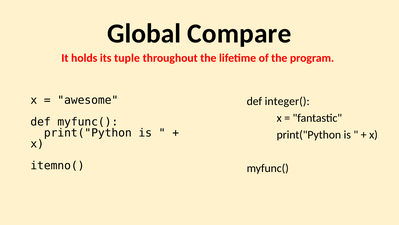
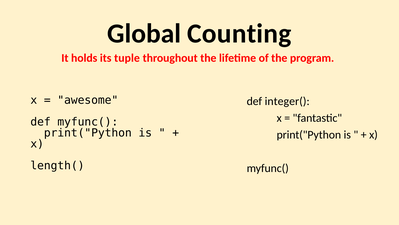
Compare: Compare -> Counting
itemno(: itemno( -> length(
